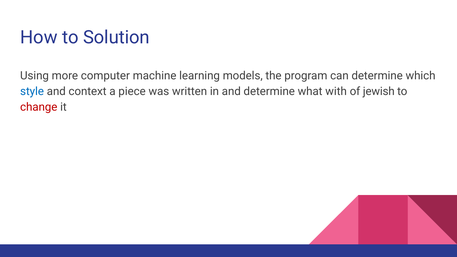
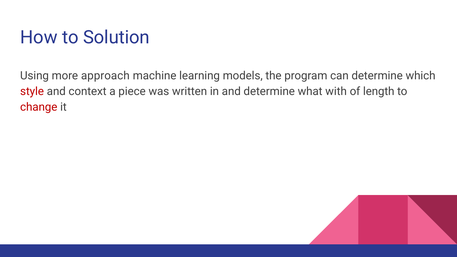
computer: computer -> approach
style colour: blue -> red
jewish: jewish -> length
